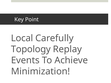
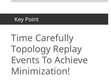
Local: Local -> Time
